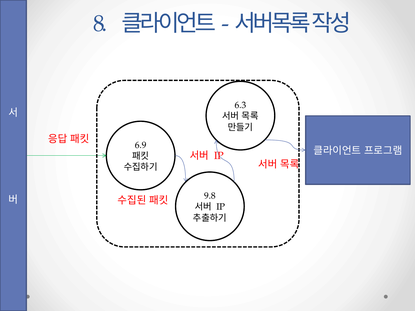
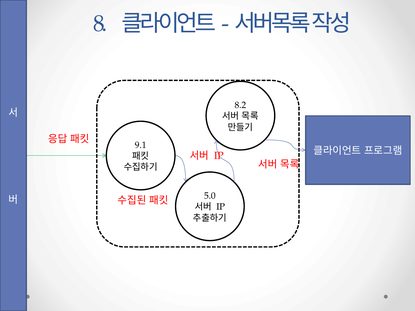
6.3: 6.3 -> 8.2
6.9: 6.9 -> 9.1
9.8: 9.8 -> 5.0
